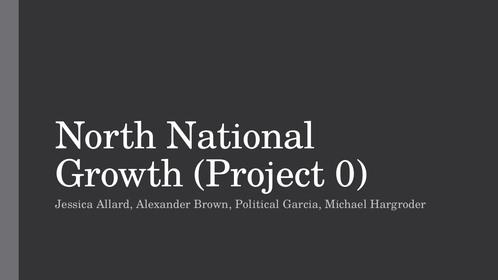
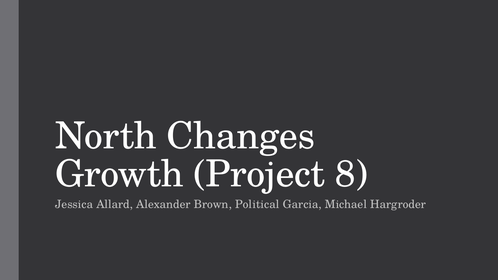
National: National -> Changes
0: 0 -> 8
